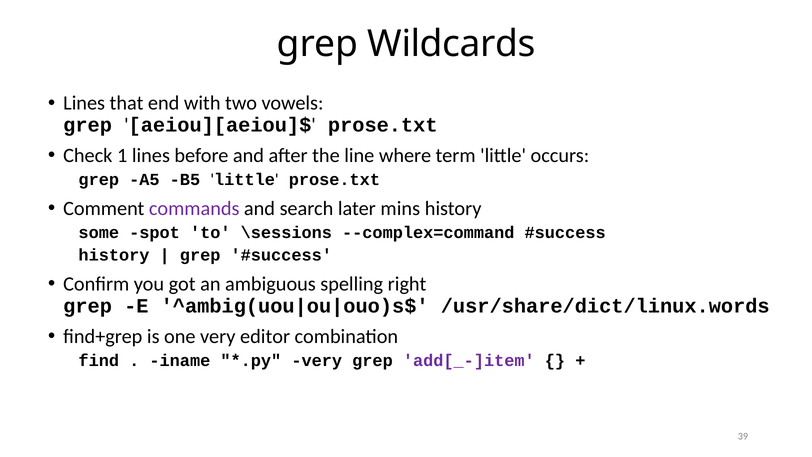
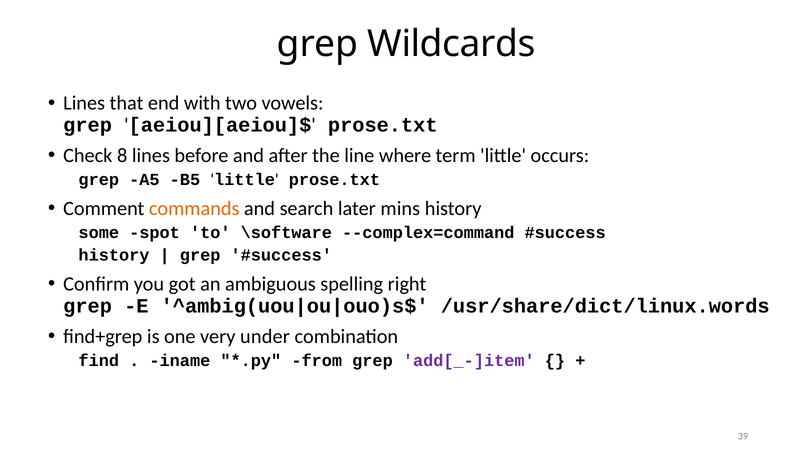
1: 1 -> 8
commands colour: purple -> orange
\sessions: \sessions -> \software
editor: editor -> under
very at (317, 360): very -> from
